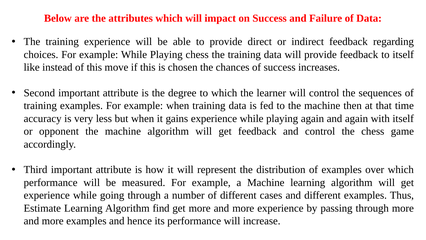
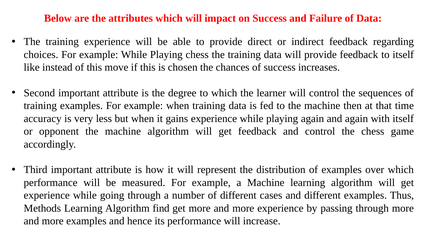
Estimate: Estimate -> Methods
